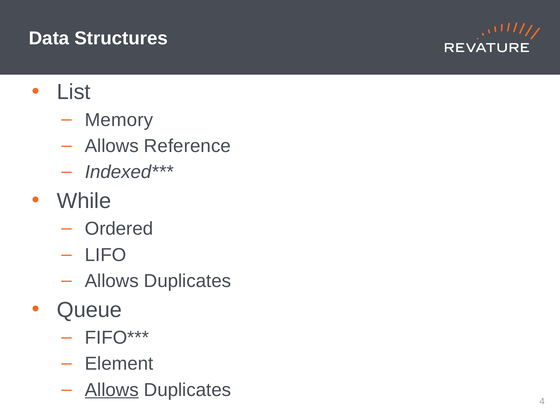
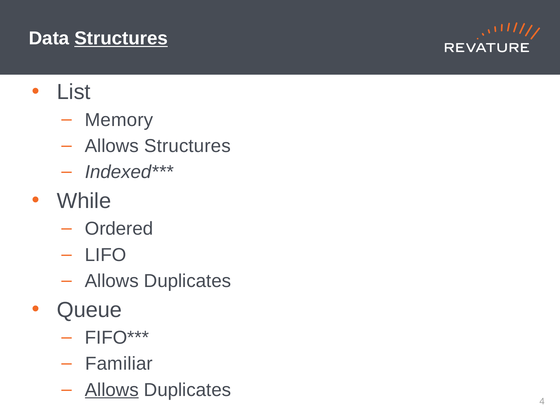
Structures at (121, 38) underline: none -> present
Allows Reference: Reference -> Structures
Element: Element -> Familiar
